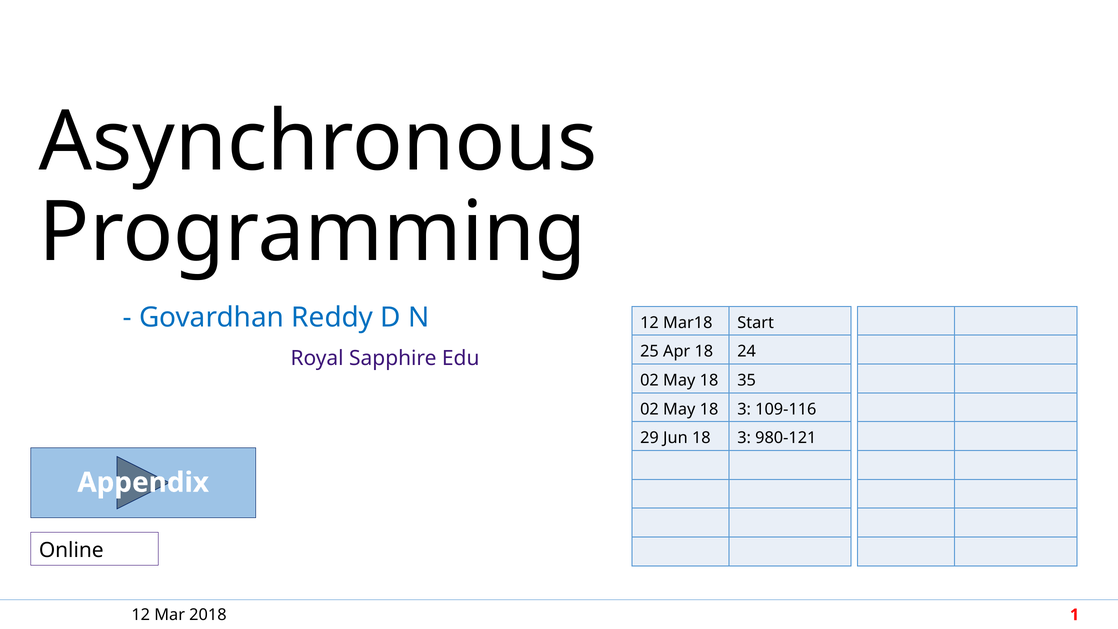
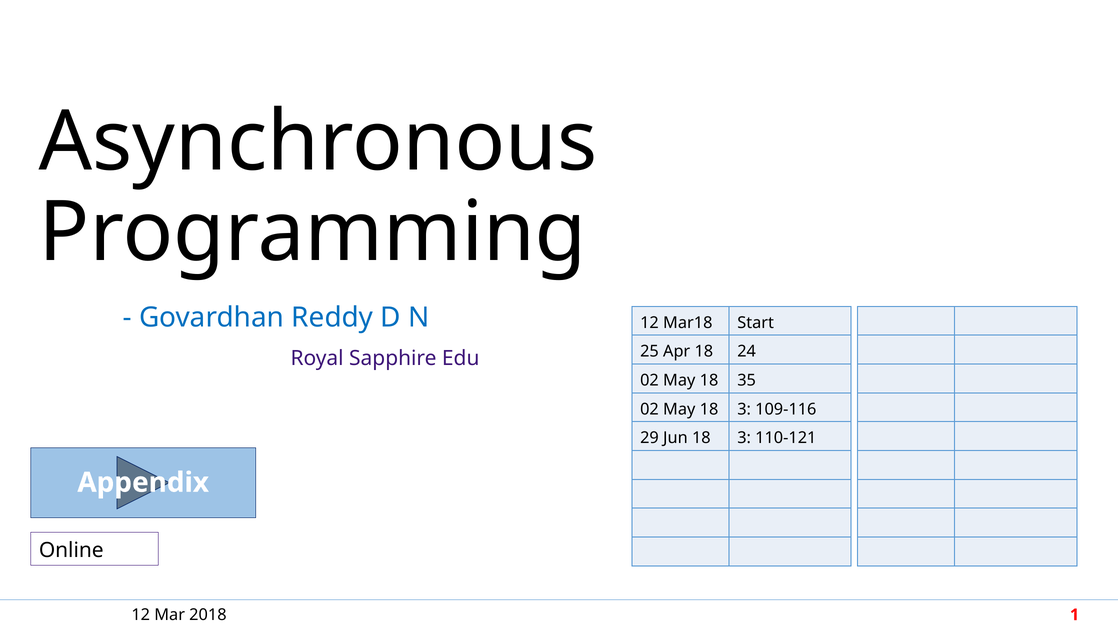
980-121: 980-121 -> 110-121
